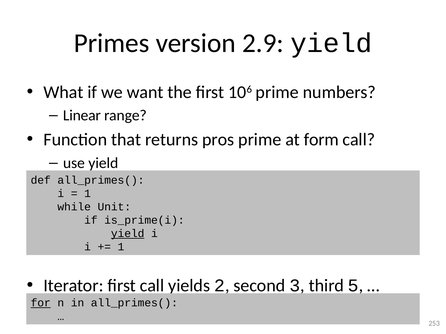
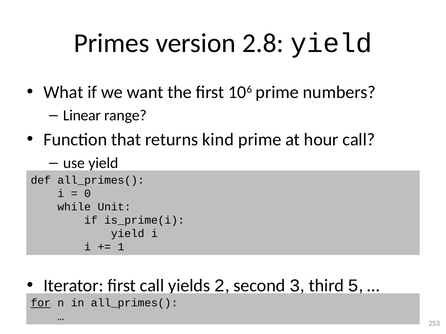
2.9: 2.9 -> 2.8
pros: pros -> kind
form: form -> hour
1 at (88, 194): 1 -> 0
yield at (128, 234) underline: present -> none
